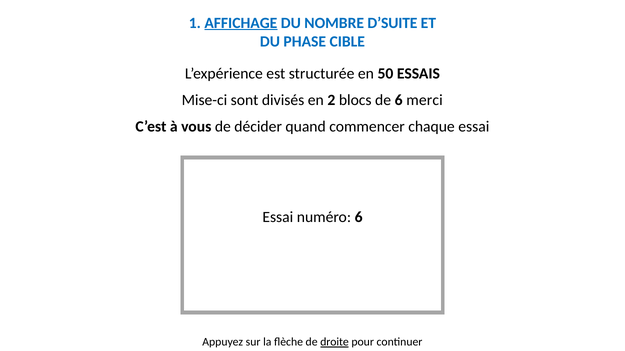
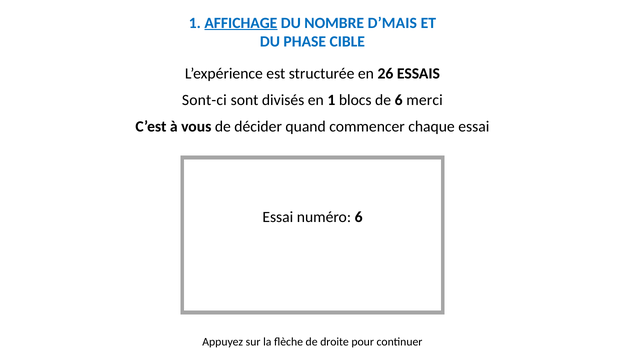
D’SUITE: D’SUITE -> D’MAIS
50: 50 -> 26
Mise-ci: Mise-ci -> Sont-ci
en 2: 2 -> 1
droite underline: present -> none
